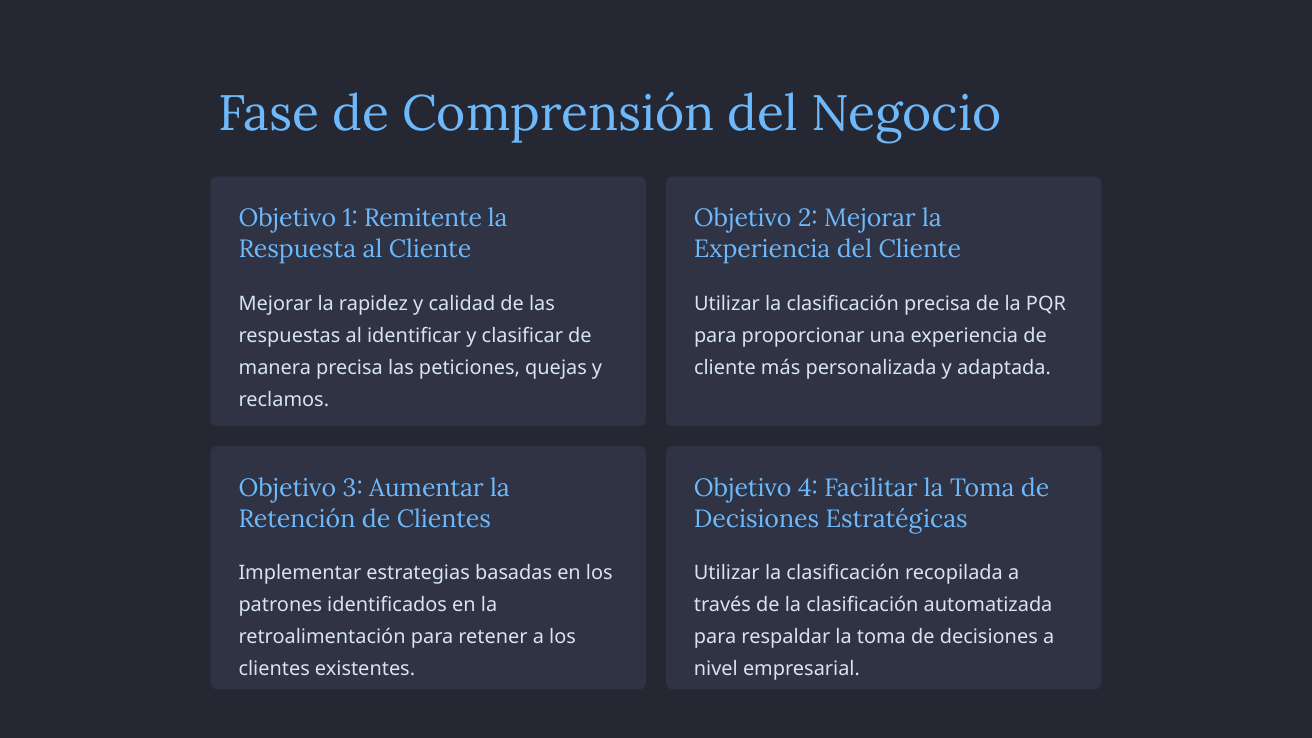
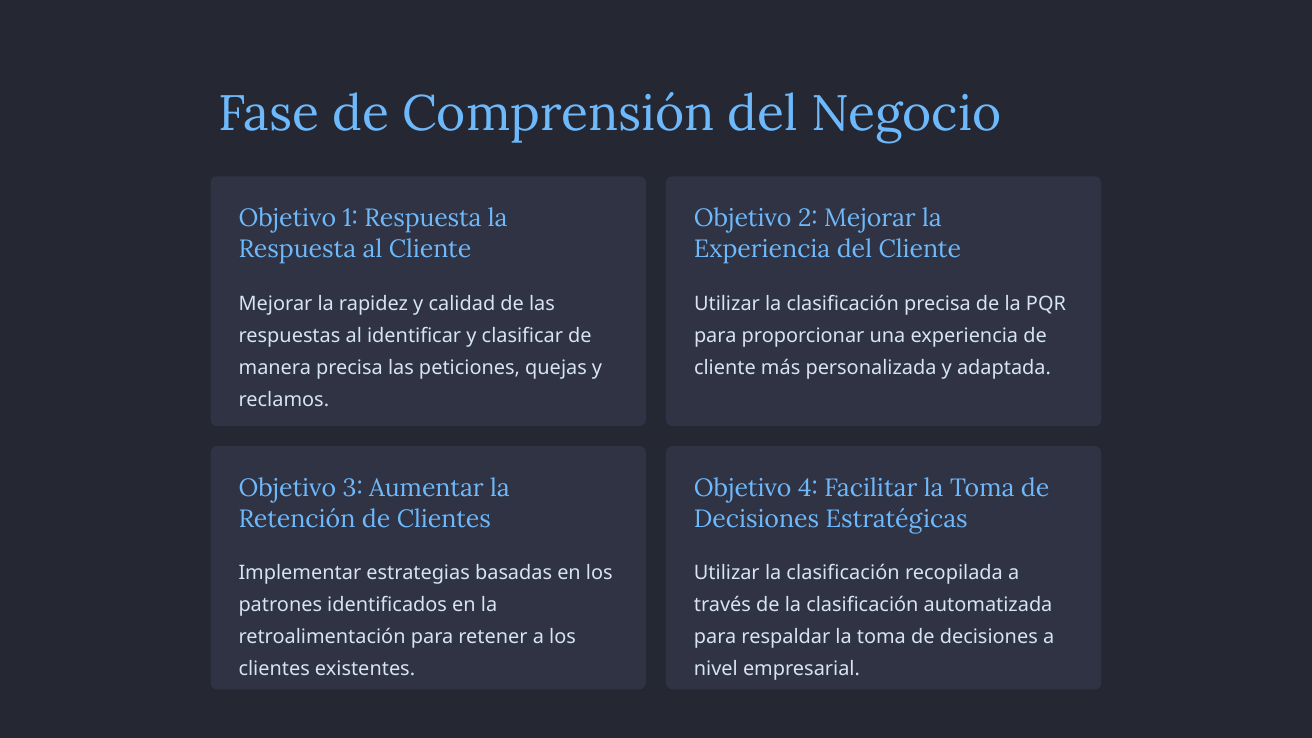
1 Remitente: Remitente -> Respuesta
